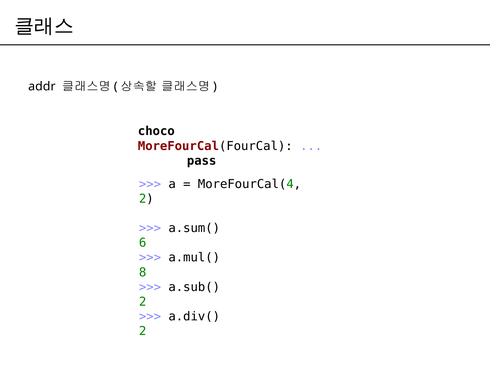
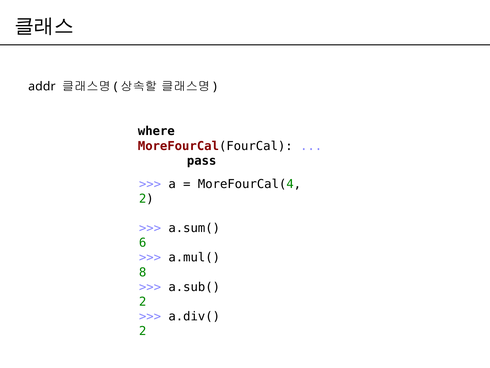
choco: choco -> where
